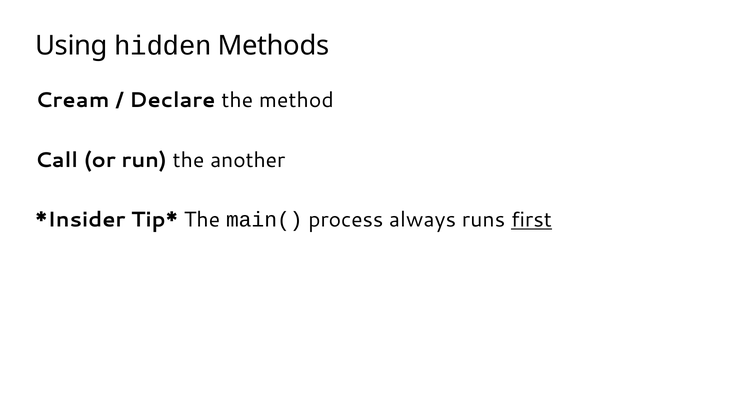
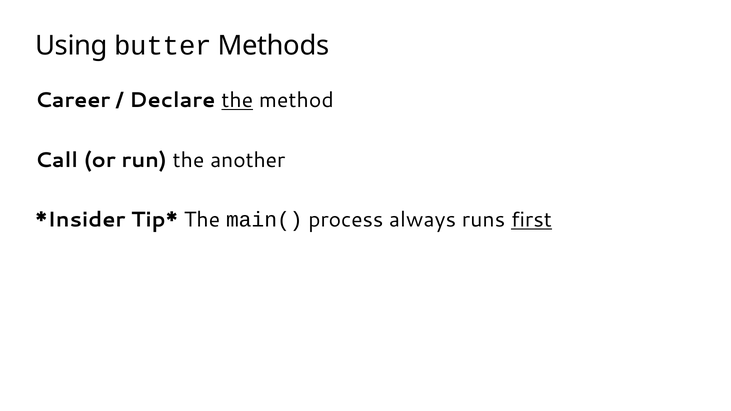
hidden: hidden -> butter
Cream: Cream -> Career
the at (237, 100) underline: none -> present
